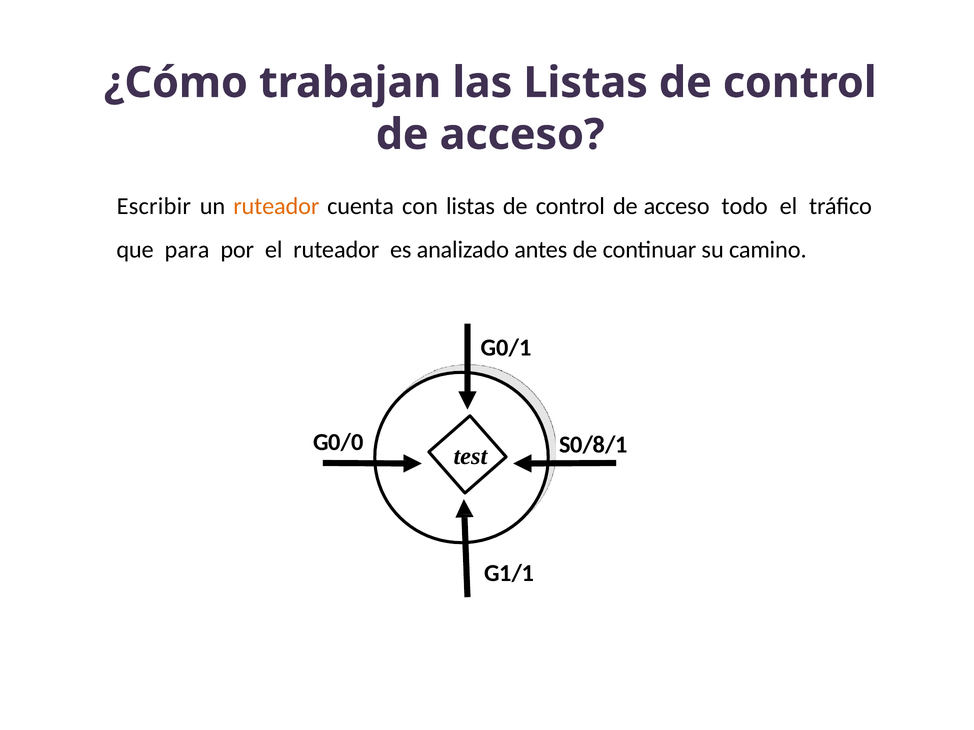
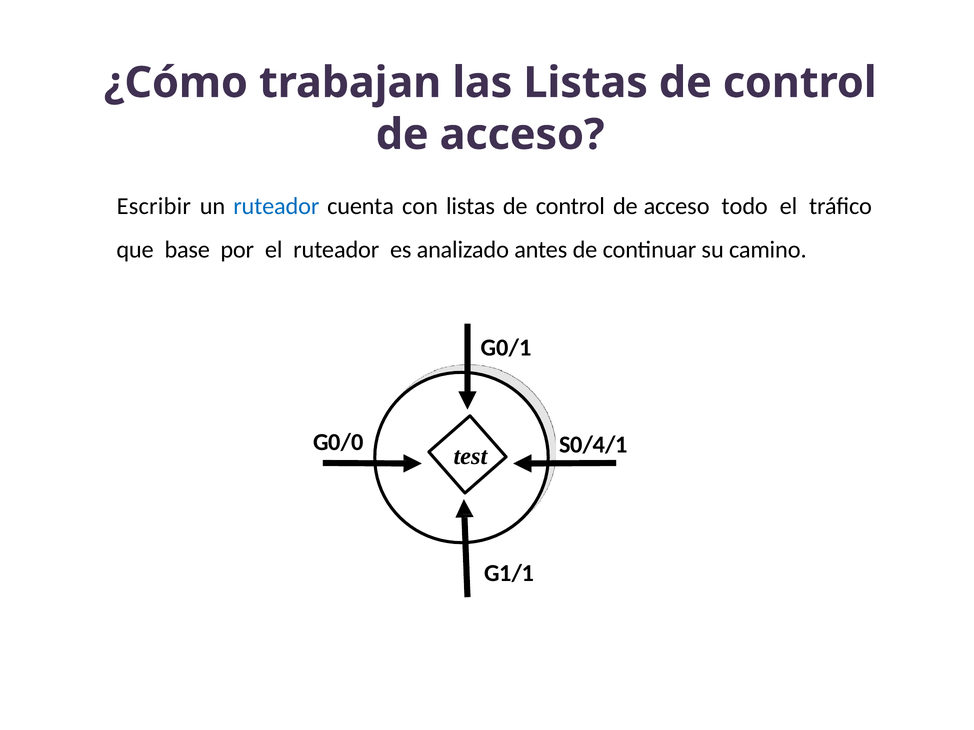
ruteador at (276, 206) colour: orange -> blue
para: para -> base
S0/8/1: S0/8/1 -> S0/4/1
